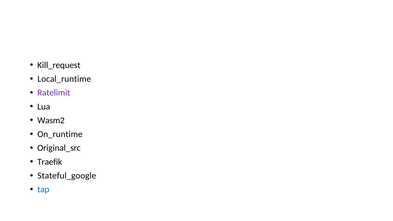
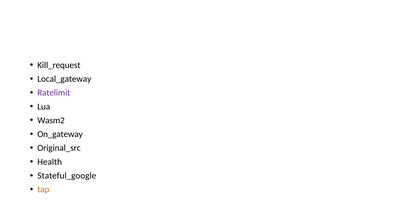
Local_runtime: Local_runtime -> Local_gateway
On_runtime: On_runtime -> On_gateway
Traefik: Traefik -> Health
tap colour: blue -> orange
